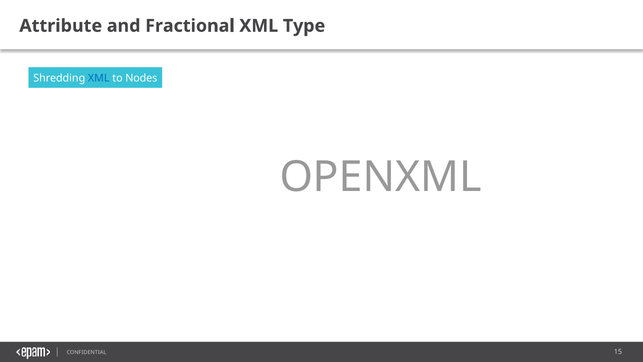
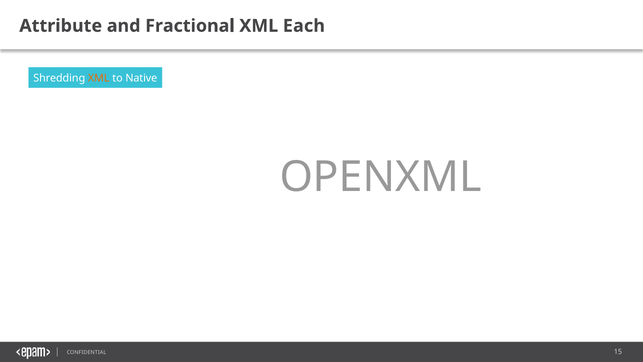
Type: Type -> Each
XML at (99, 78) colour: blue -> orange
Nodes: Nodes -> Native
